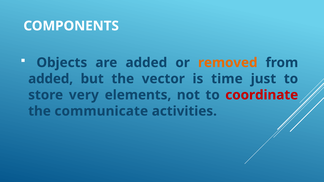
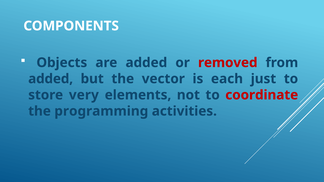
removed colour: orange -> red
time: time -> each
communicate: communicate -> programming
